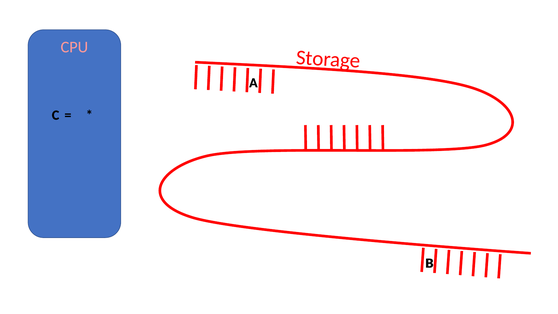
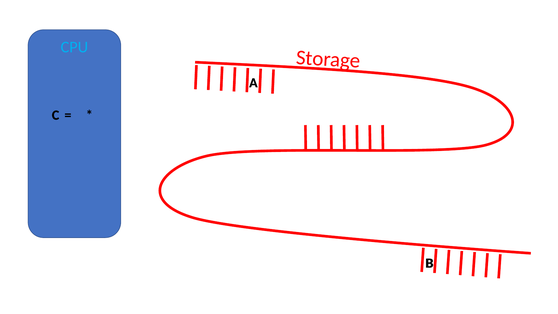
CPU colour: pink -> light blue
